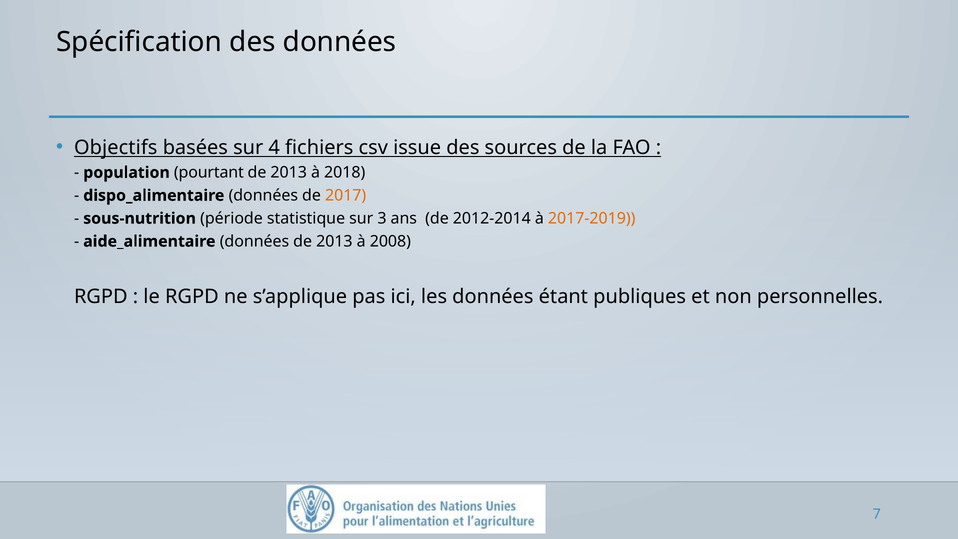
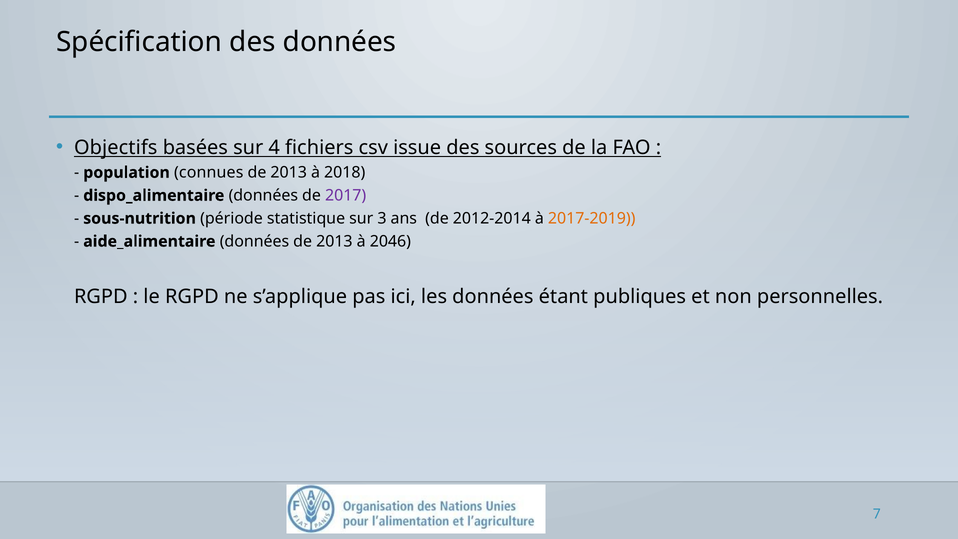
pourtant: pourtant -> connues
2017 colour: orange -> purple
2008: 2008 -> 2046
